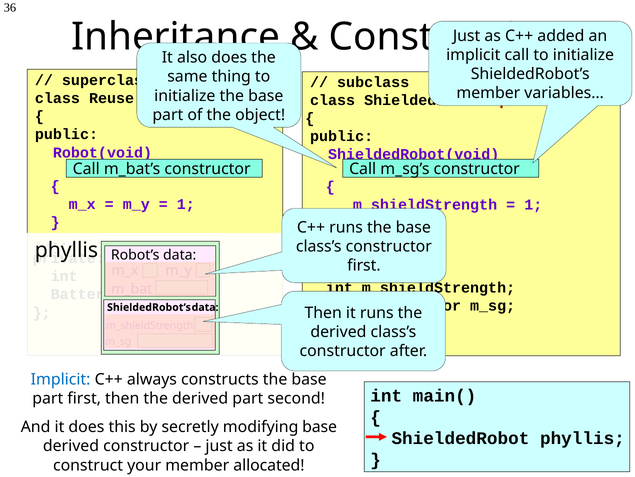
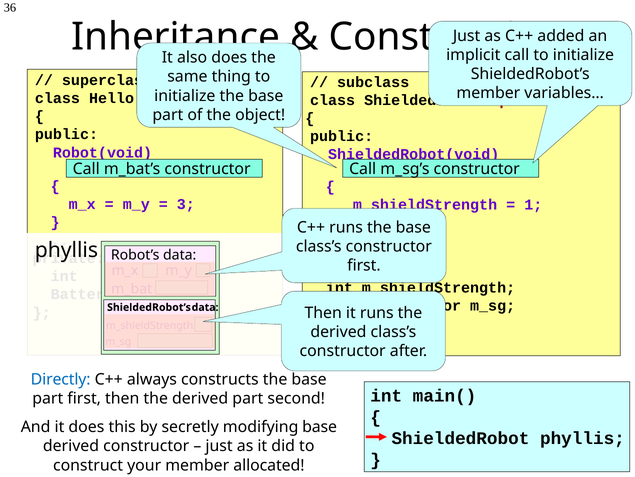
Reuse: Reuse -> Hello
1 at (186, 204): 1 -> 3
Implicit at (61, 379): Implicit -> Directly
